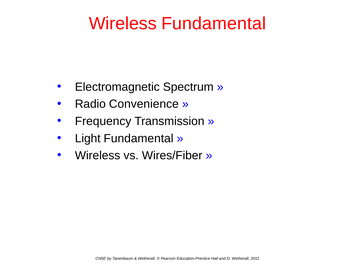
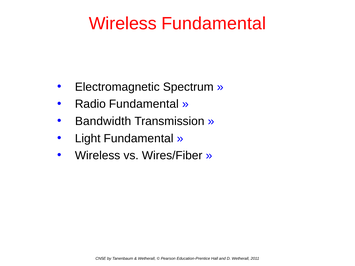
Radio Convenience: Convenience -> Fundamental
Frequency: Frequency -> Bandwidth
